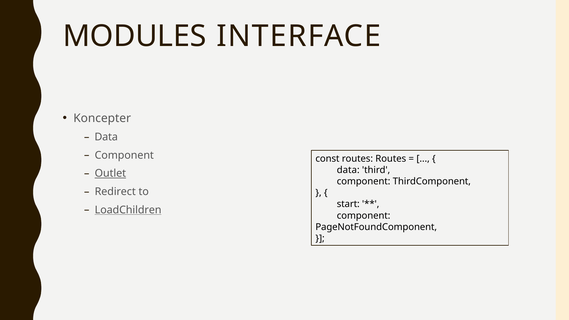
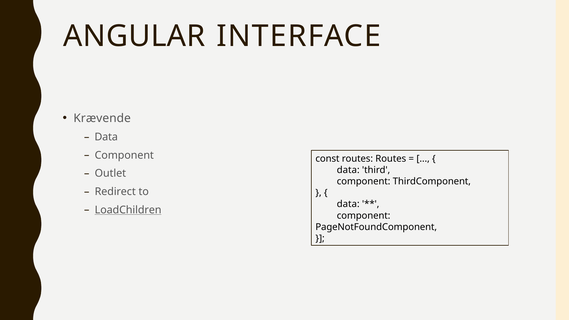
MODULES: MODULES -> ANGULAR
Koncepter: Koncepter -> Krævende
Outlet underline: present -> none
start at (348, 204): start -> data
